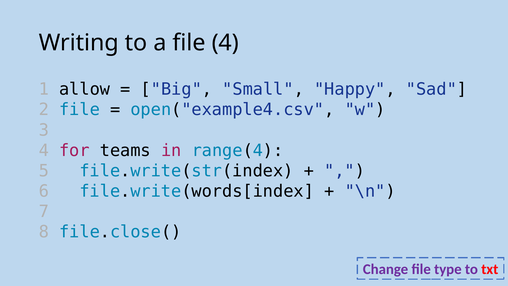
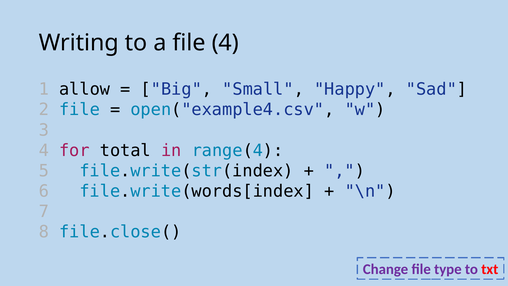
teams: teams -> total
